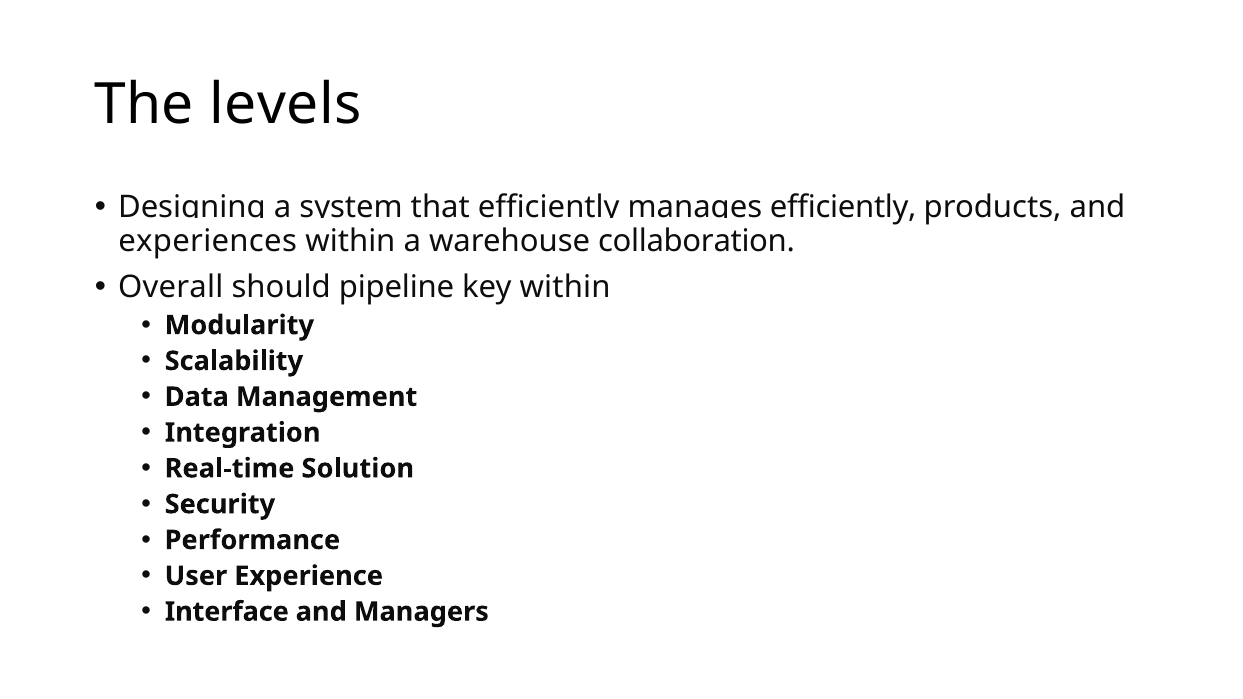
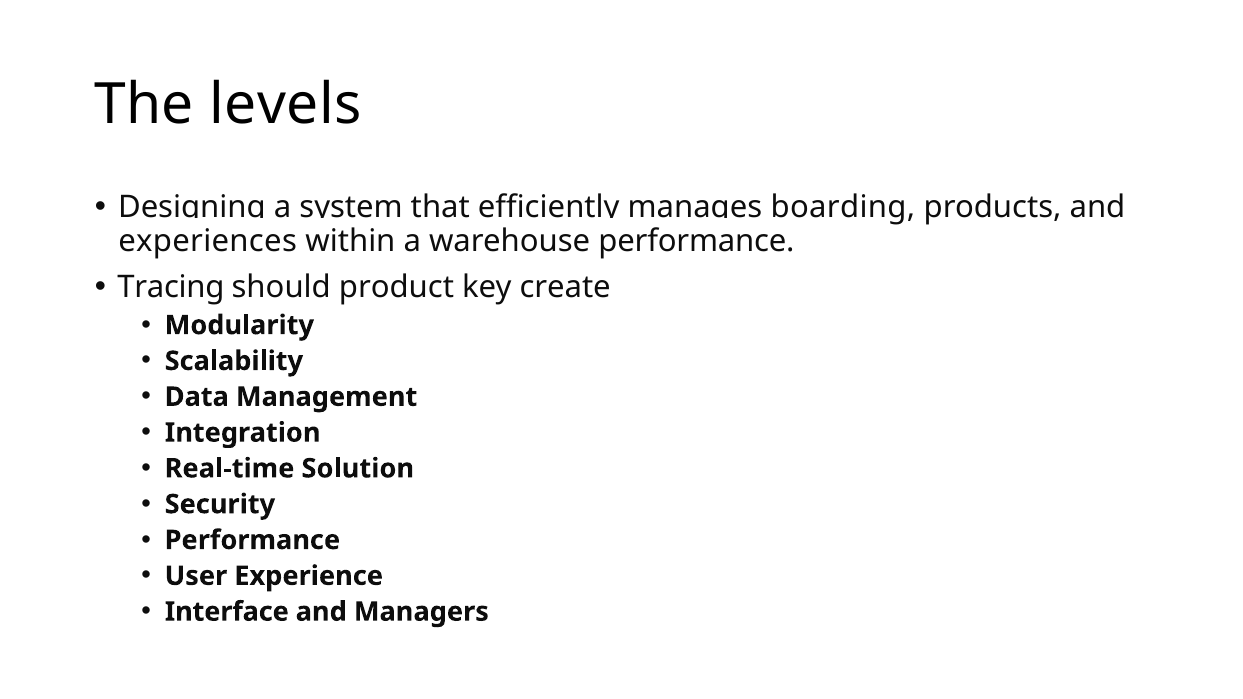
efficiently at (843, 207): efficiently -> boarding
warehouse collaboration: collaboration -> performance
Overall: Overall -> Tracing
pipeline: pipeline -> product
key within: within -> create
